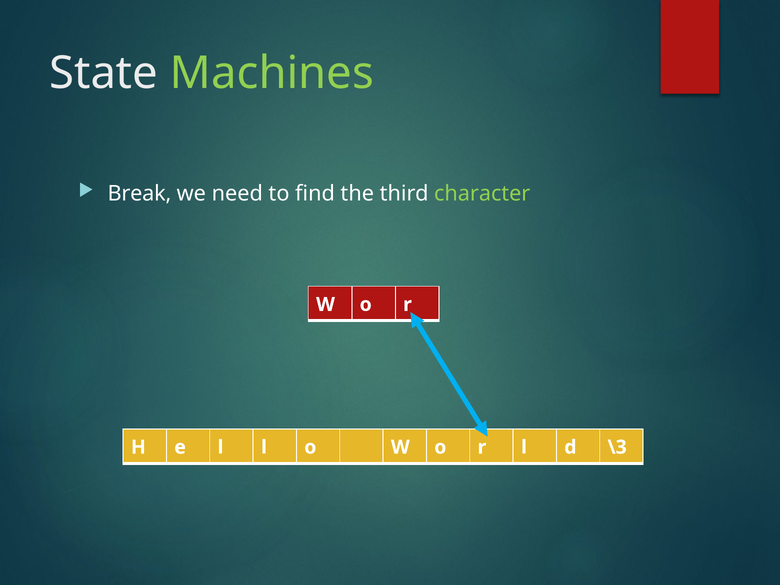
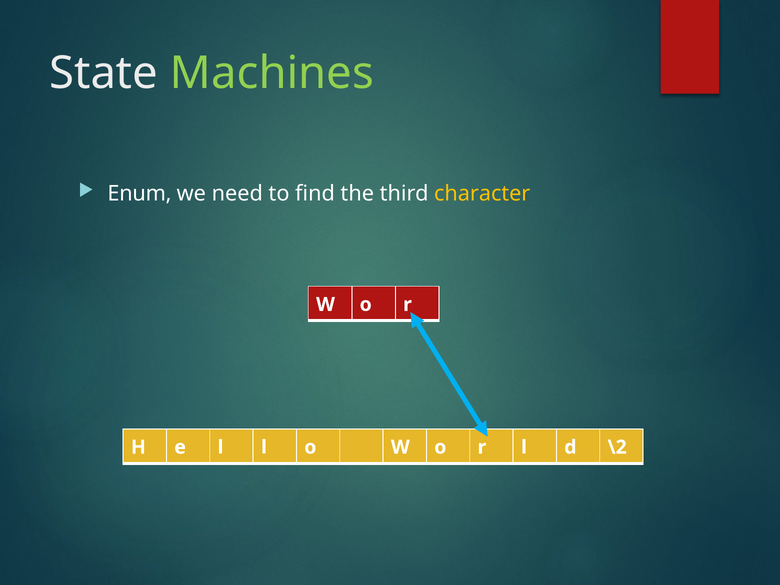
Break: Break -> Enum
character colour: light green -> yellow
\3: \3 -> \2
